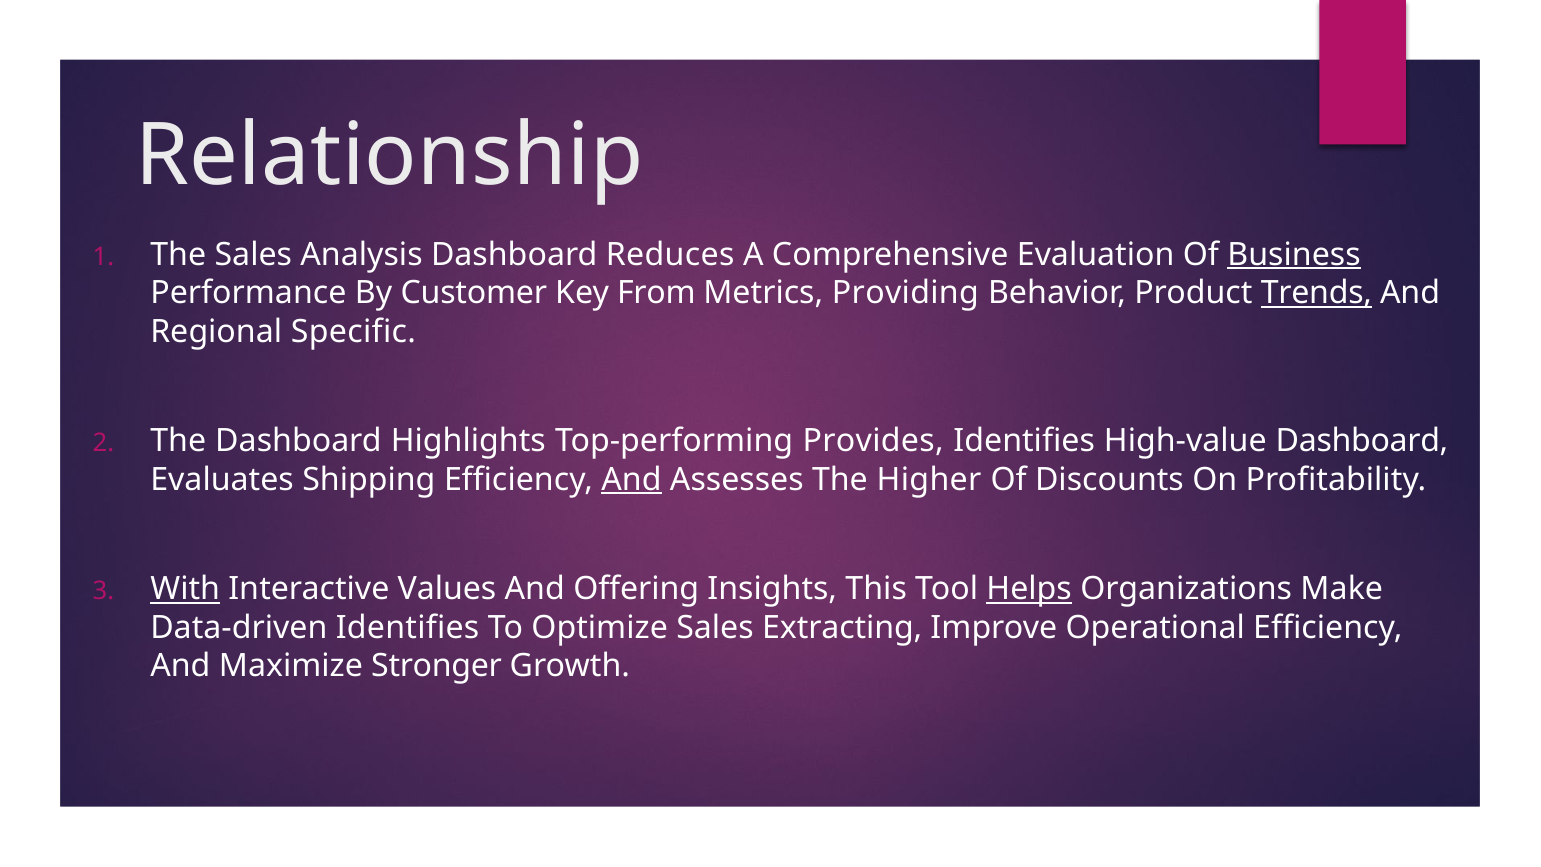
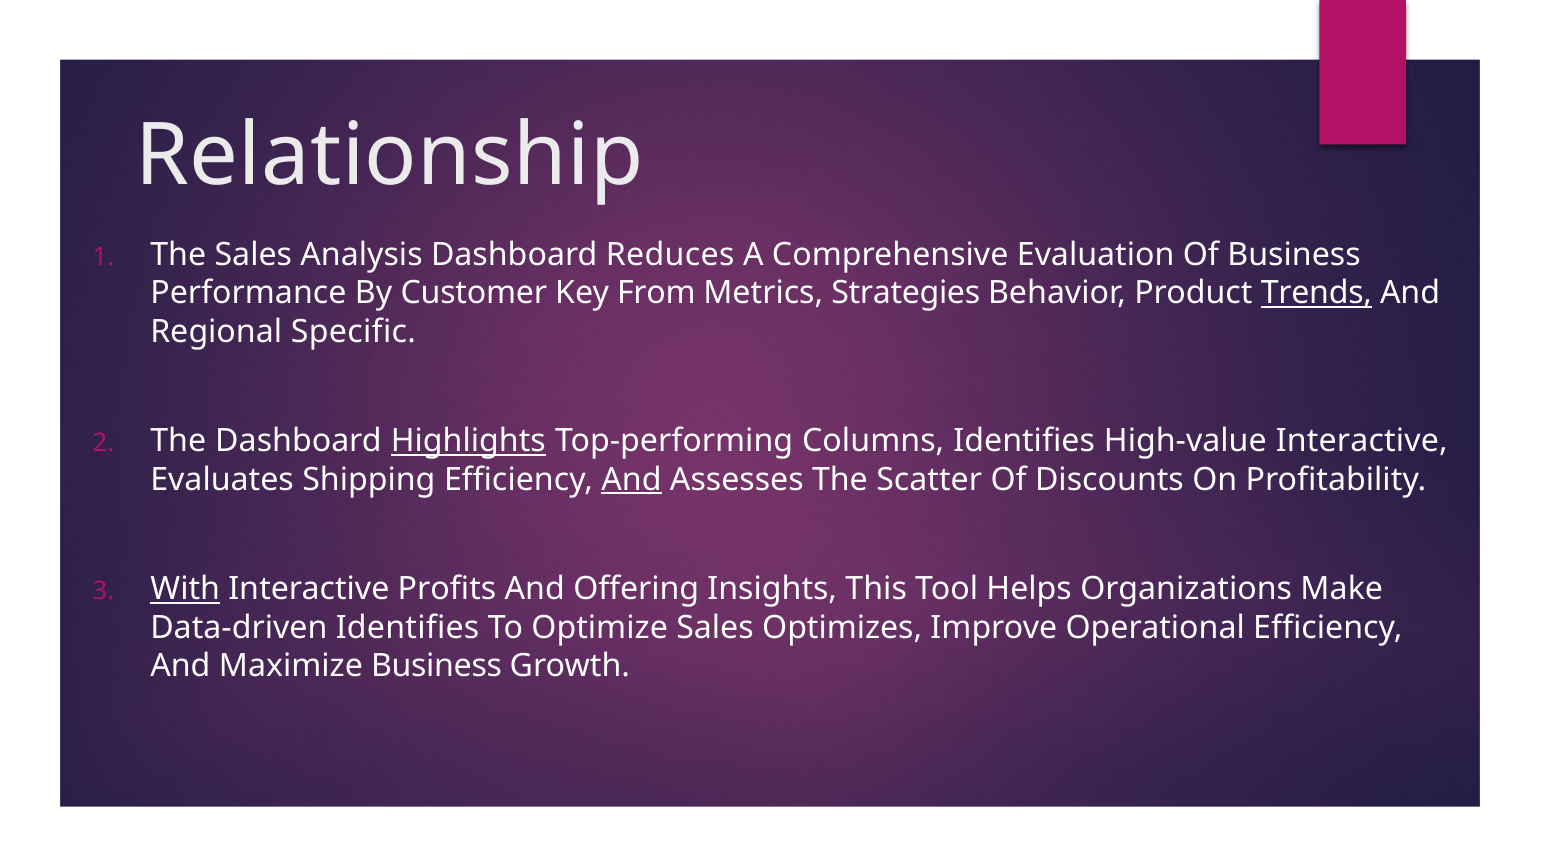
Business at (1294, 254) underline: present -> none
Providing: Providing -> Strategies
Highlights underline: none -> present
Provides: Provides -> Columns
High-value Dashboard: Dashboard -> Interactive
Higher: Higher -> Scatter
Values: Values -> Profits
Helps underline: present -> none
Extracting: Extracting -> Optimizes
Maximize Stronger: Stronger -> Business
